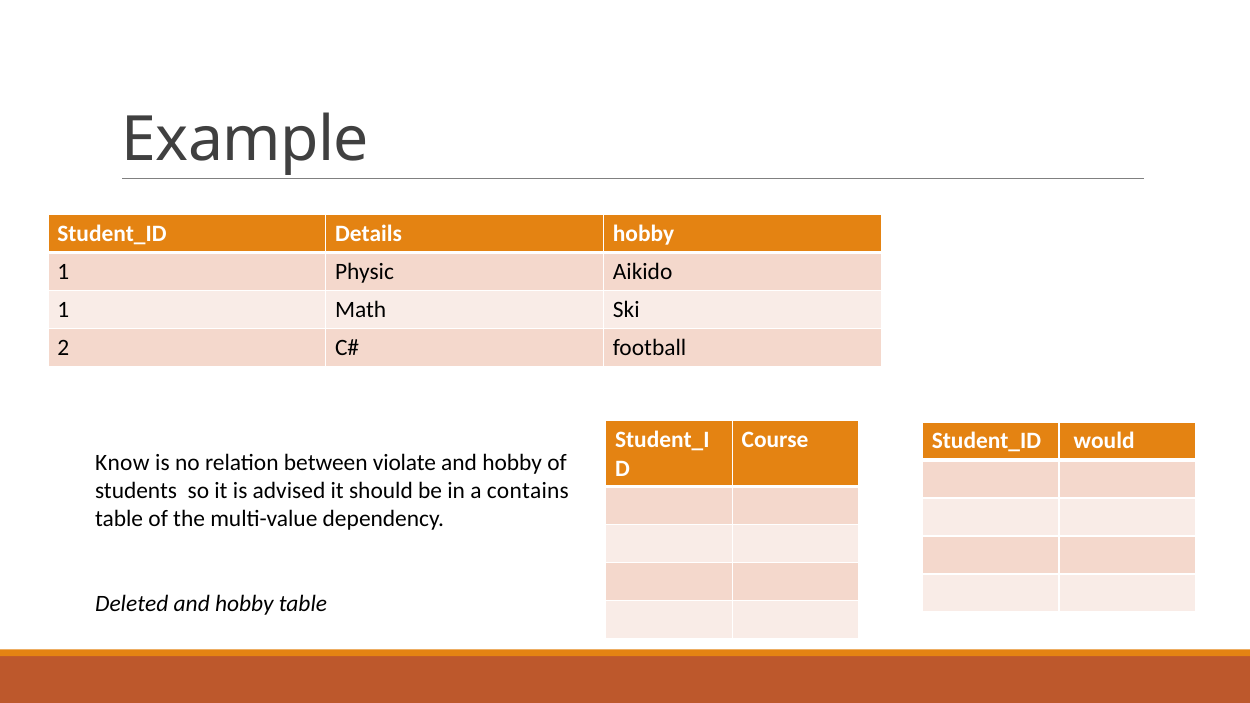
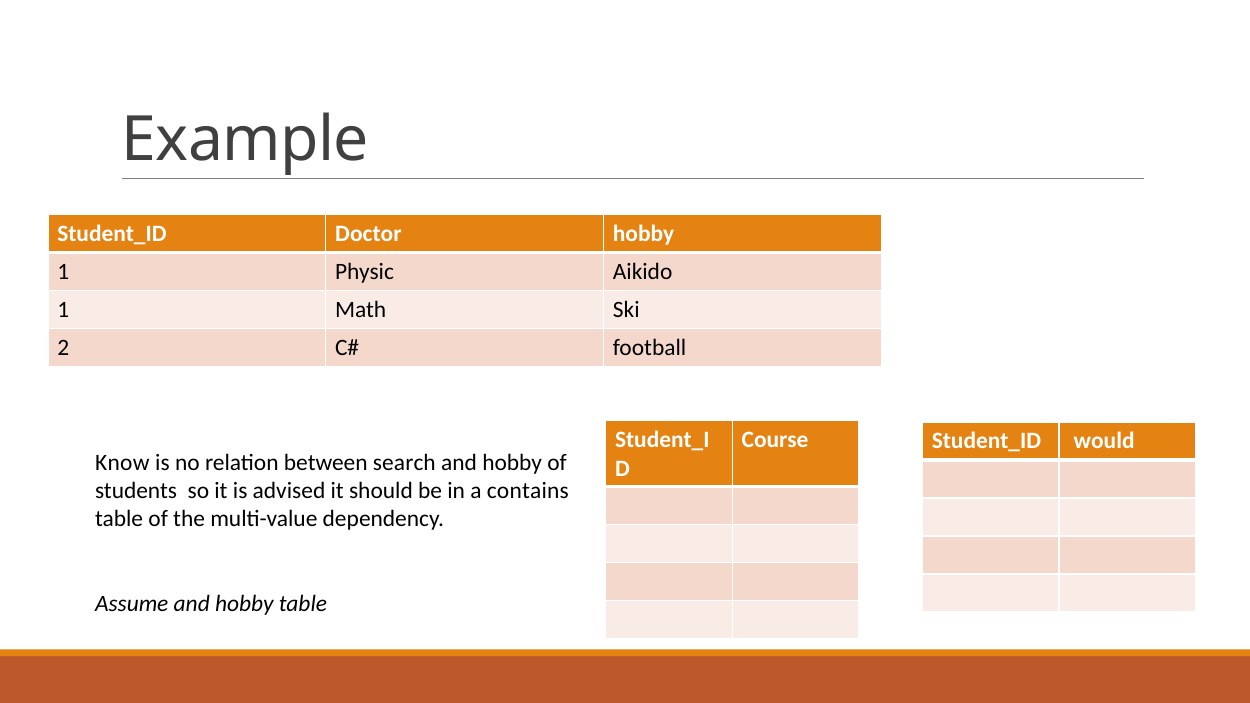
Details: Details -> Doctor
violate: violate -> search
Deleted: Deleted -> Assume
